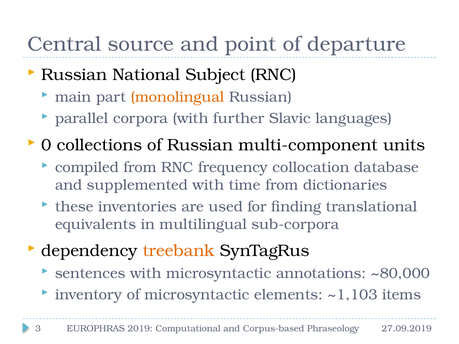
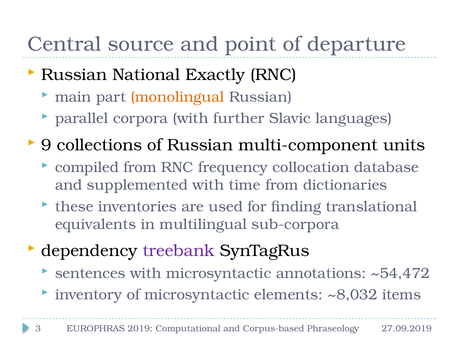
Subject: Subject -> Exactly
0: 0 -> 9
treebank colour: orange -> purple
~80,000: ~80,000 -> ~54,472
~1,103: ~1,103 -> ~8,032
